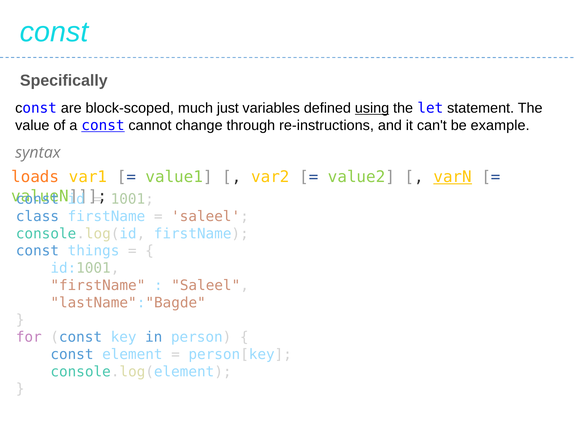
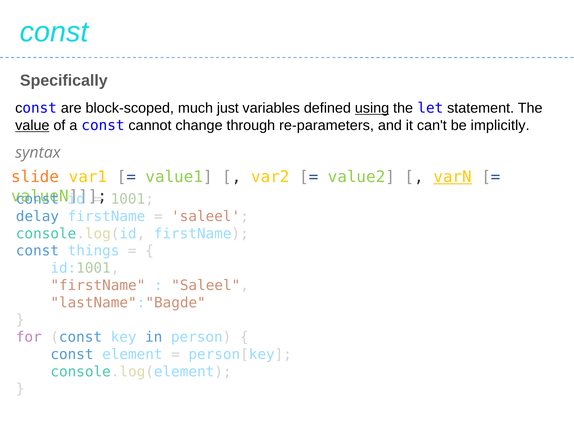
value underline: none -> present
const at (103, 125) underline: present -> none
re-instructions: re-instructions -> re-parameters
example: example -> implicitly
loads: loads -> slide
class: class -> delay
